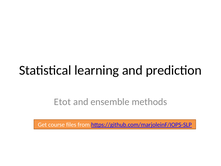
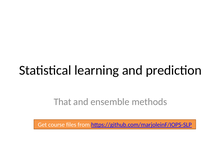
Etot: Etot -> That
